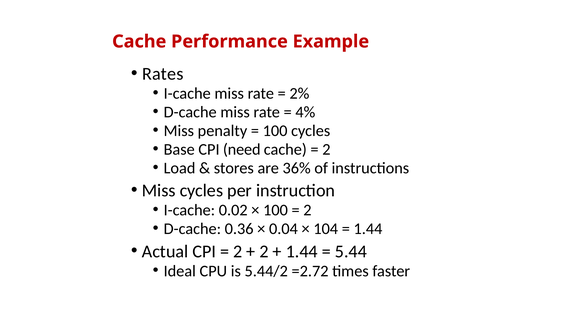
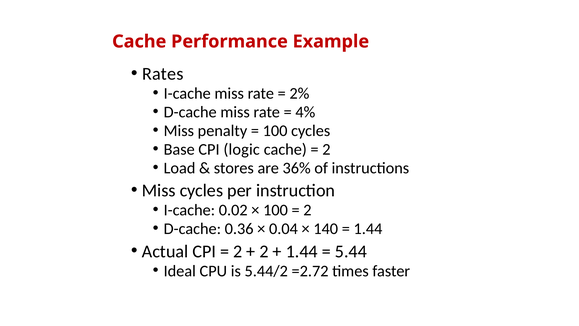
need: need -> logic
104: 104 -> 140
